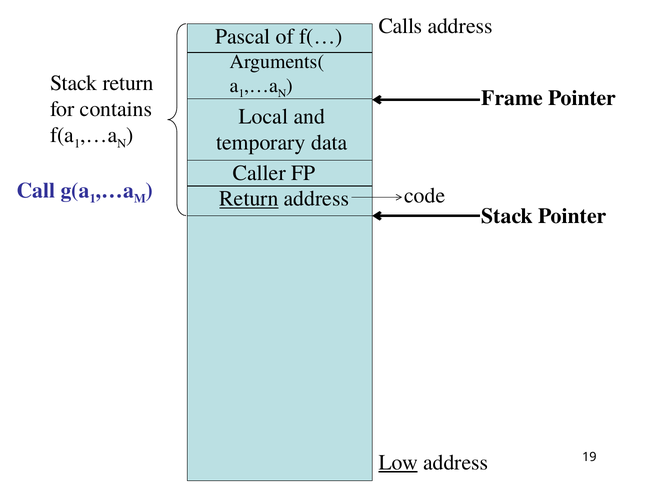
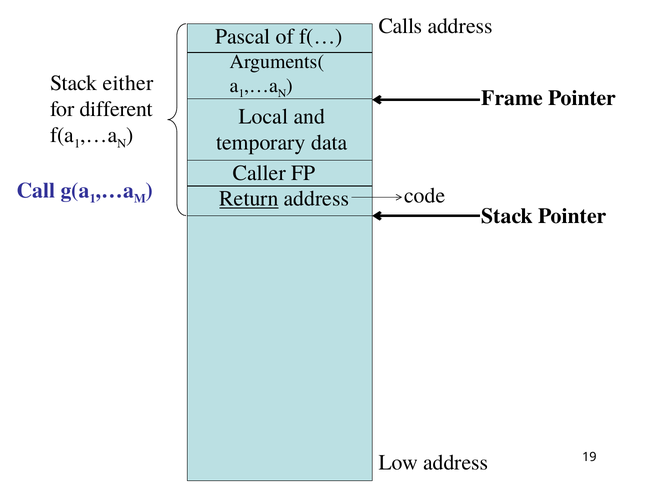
Stack return: return -> either
contains: contains -> different
Low underline: present -> none
